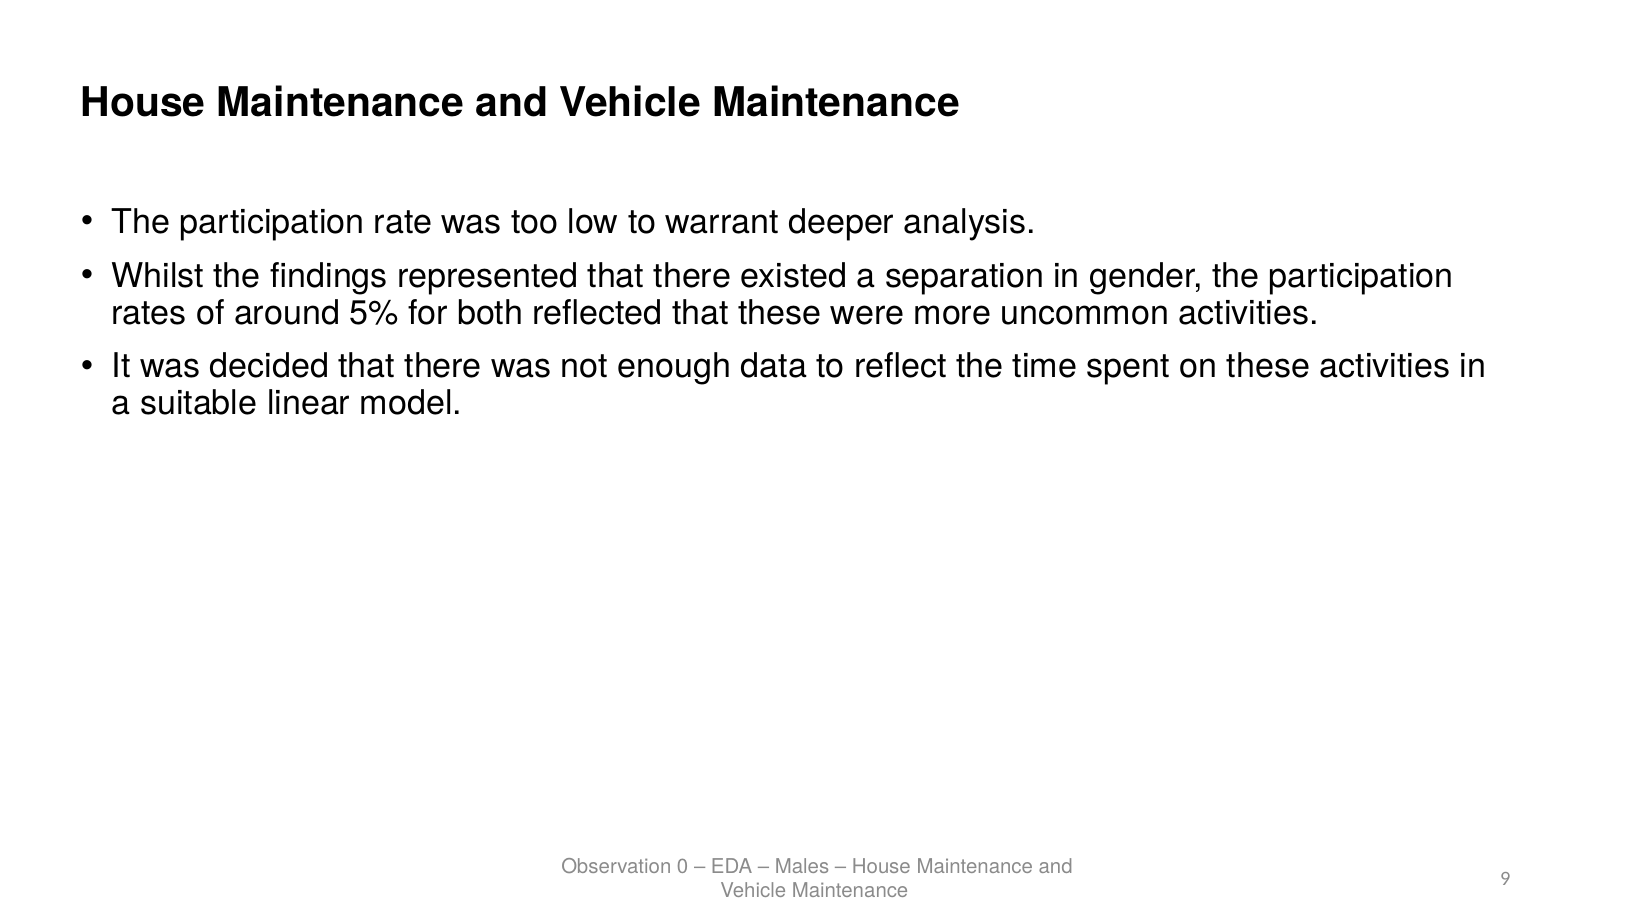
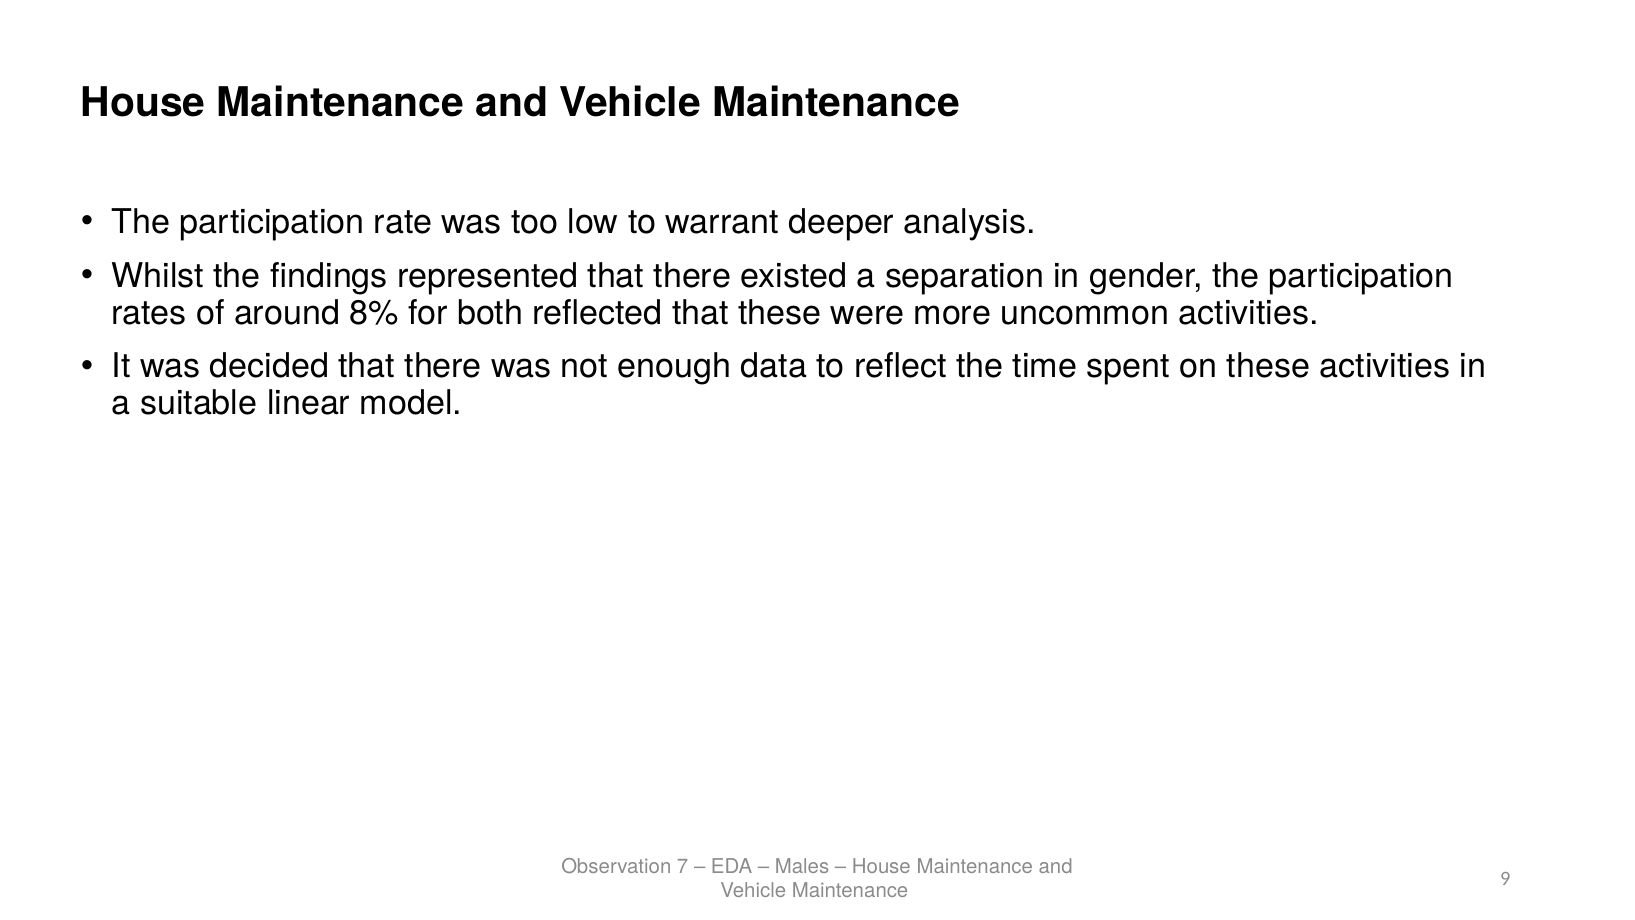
5%: 5% -> 8%
0: 0 -> 7
